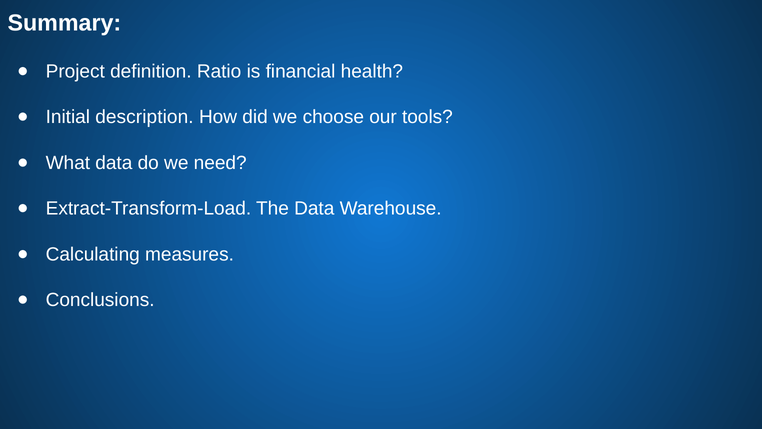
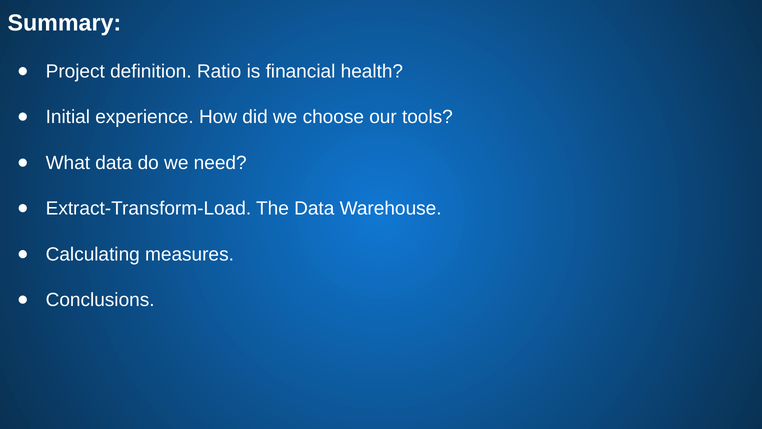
description: description -> experience
